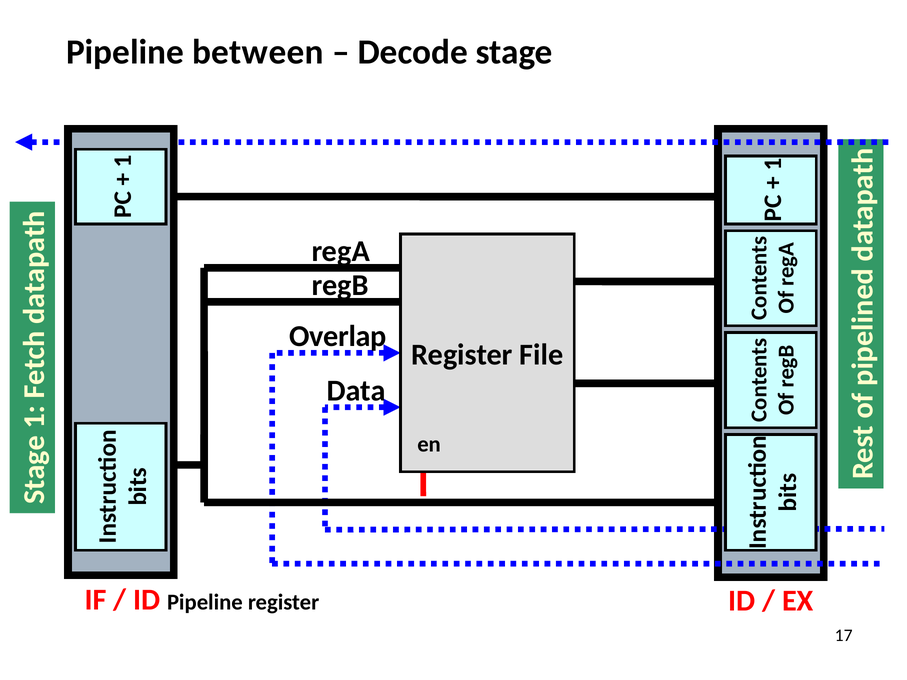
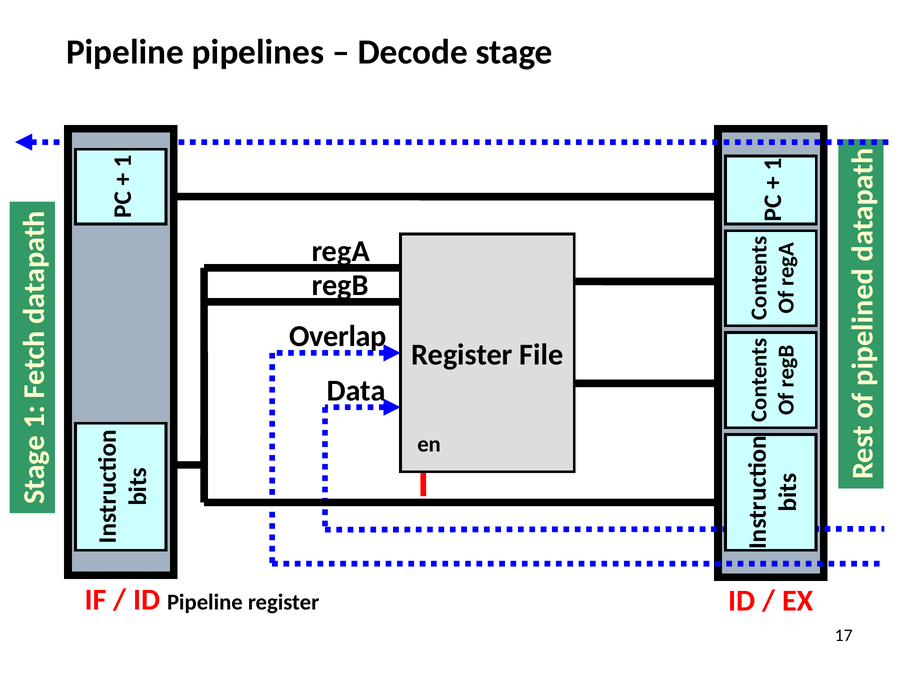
between: between -> pipelines
